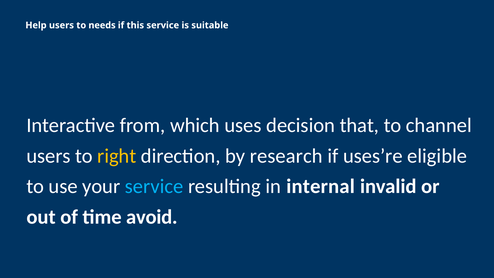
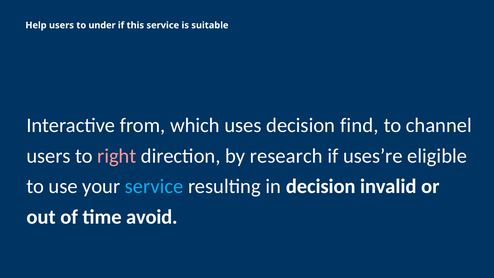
needs: needs -> under
that: that -> find
right colour: yellow -> pink
in internal: internal -> decision
